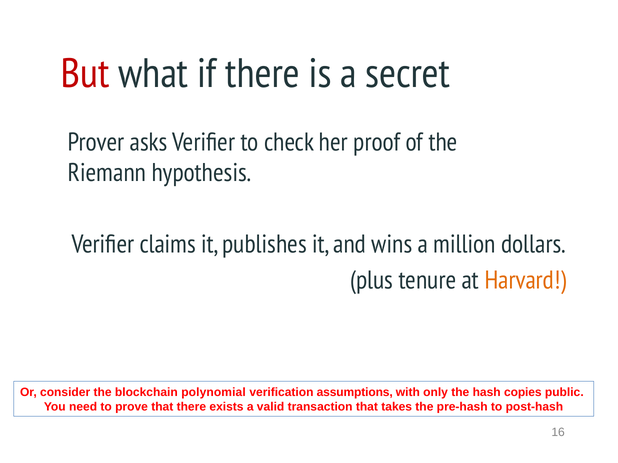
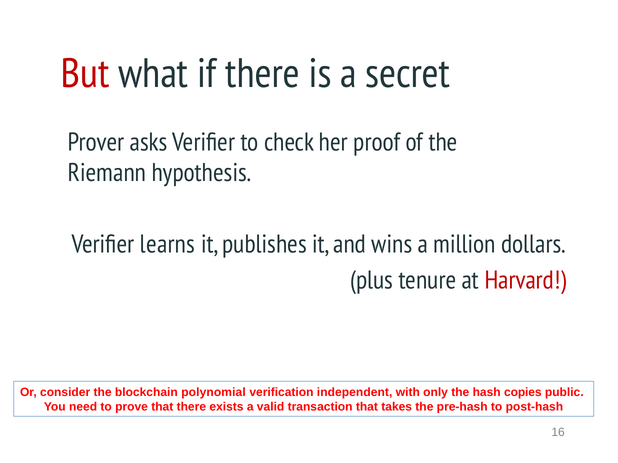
claims: claims -> learns
Harvard colour: orange -> red
assumptions: assumptions -> independent
